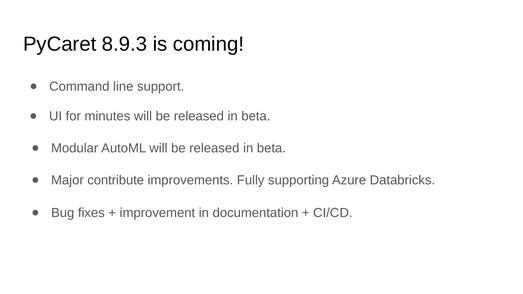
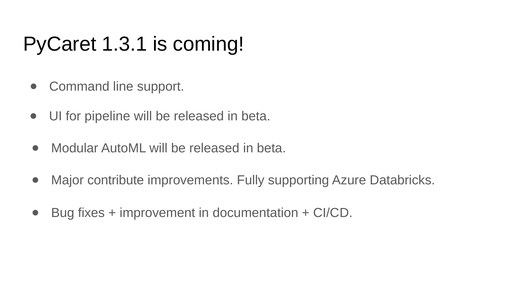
8.9.3: 8.9.3 -> 1.3.1
minutes: minutes -> pipeline
